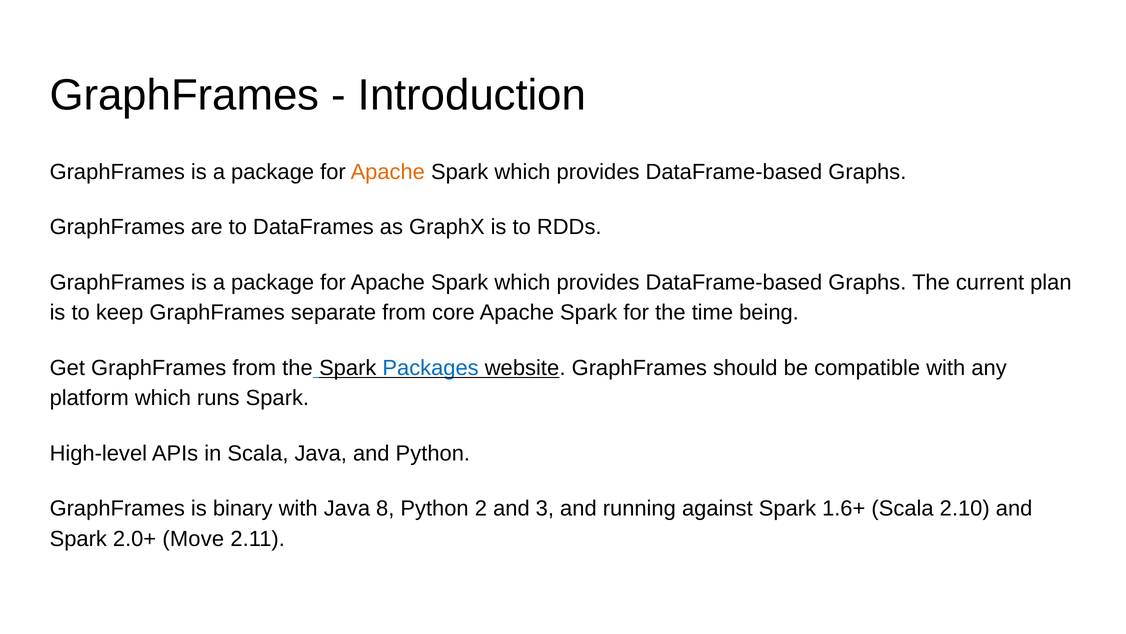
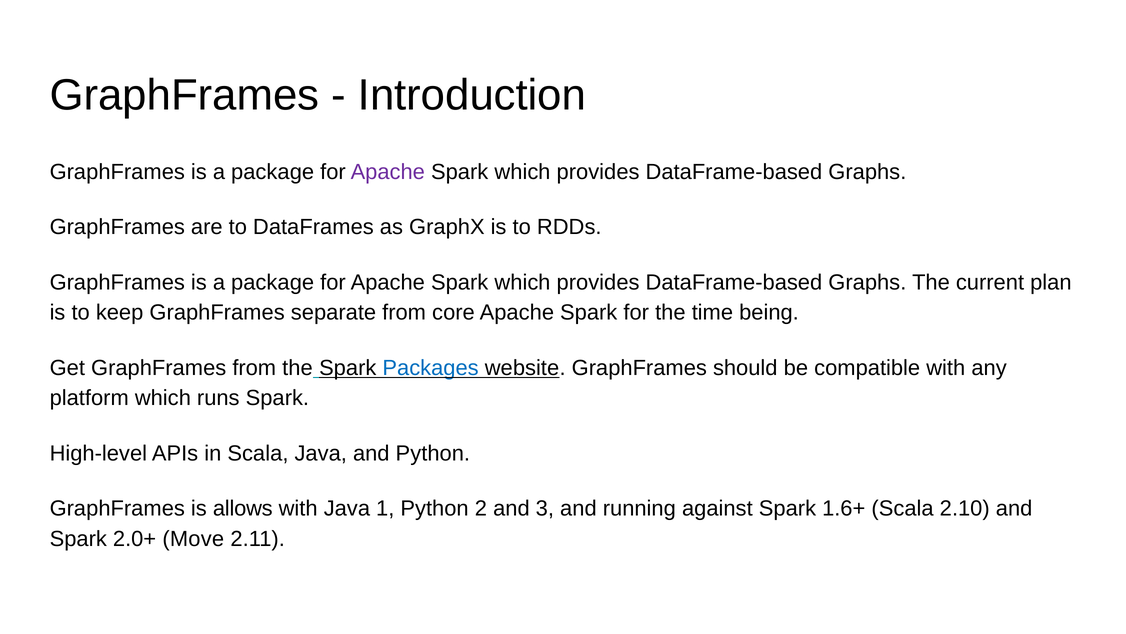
Apache at (388, 172) colour: orange -> purple
binary: binary -> allows
8: 8 -> 1
